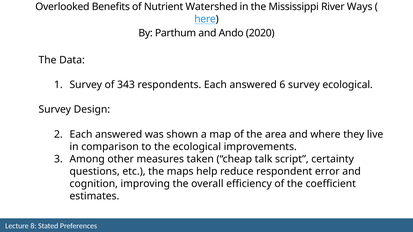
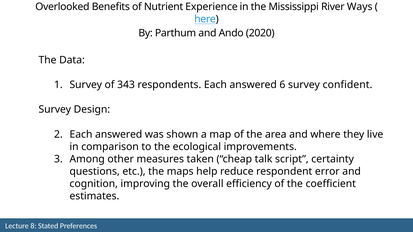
Watershed: Watershed -> Experience
survey ecological: ecological -> confident
